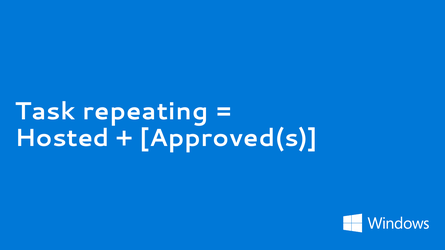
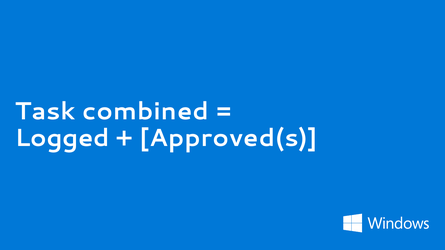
repeating: repeating -> combined
Hosted: Hosted -> Logged
